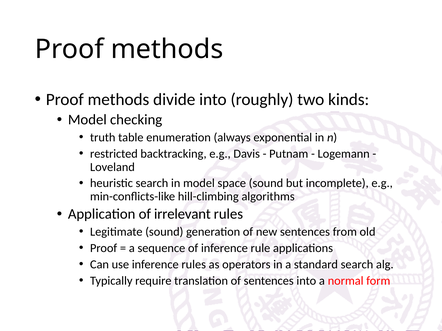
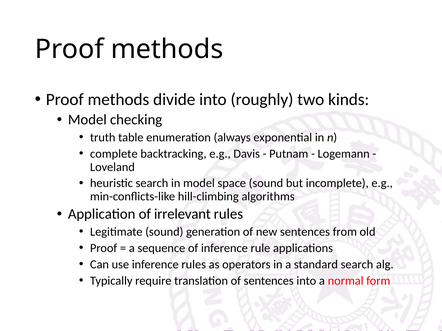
restricted: restricted -> complete
